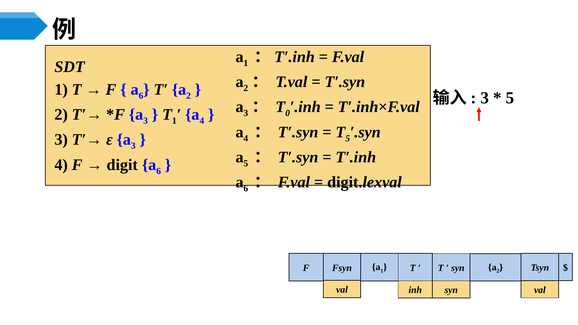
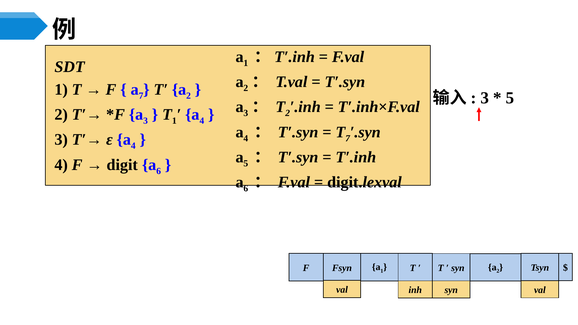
6 at (141, 96): 6 -> 7
T 0: 0 -> 2
T 5: 5 -> 7
3 at (133, 146): 3 -> 4
